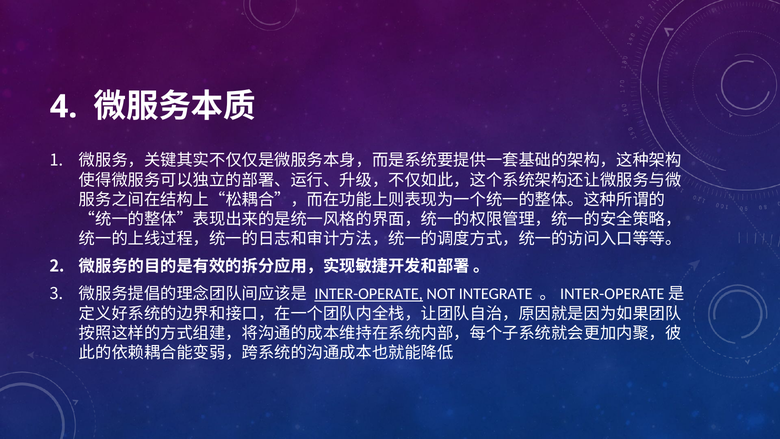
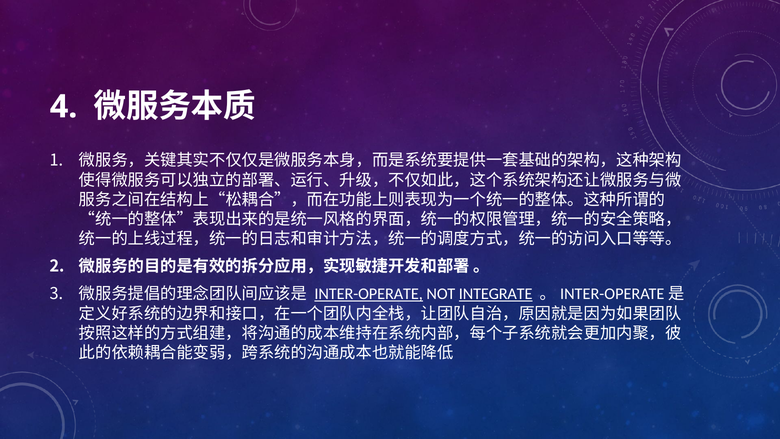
INTEGRATE underline: none -> present
